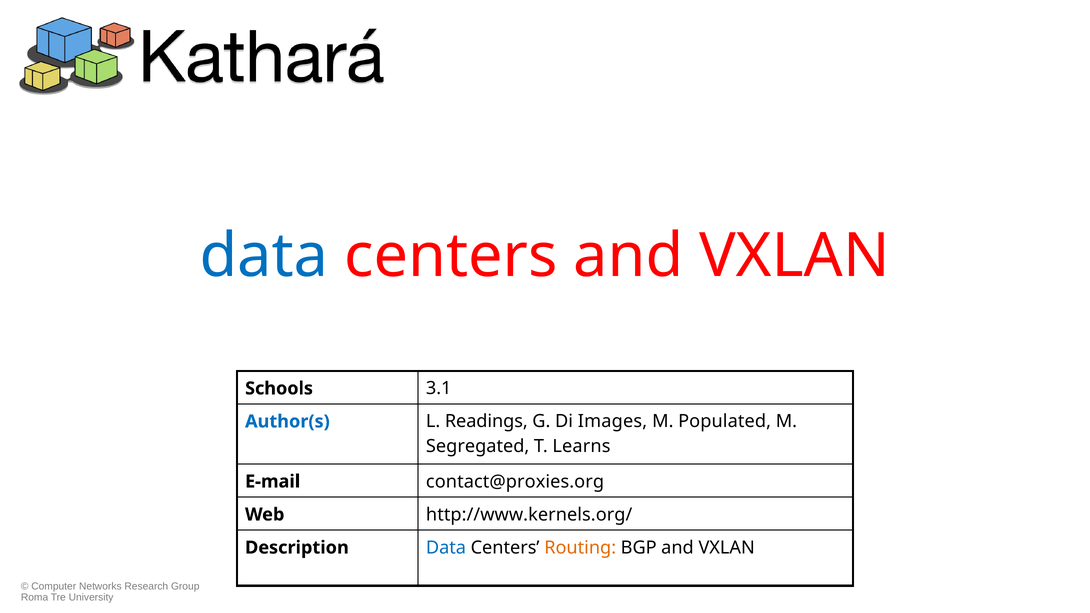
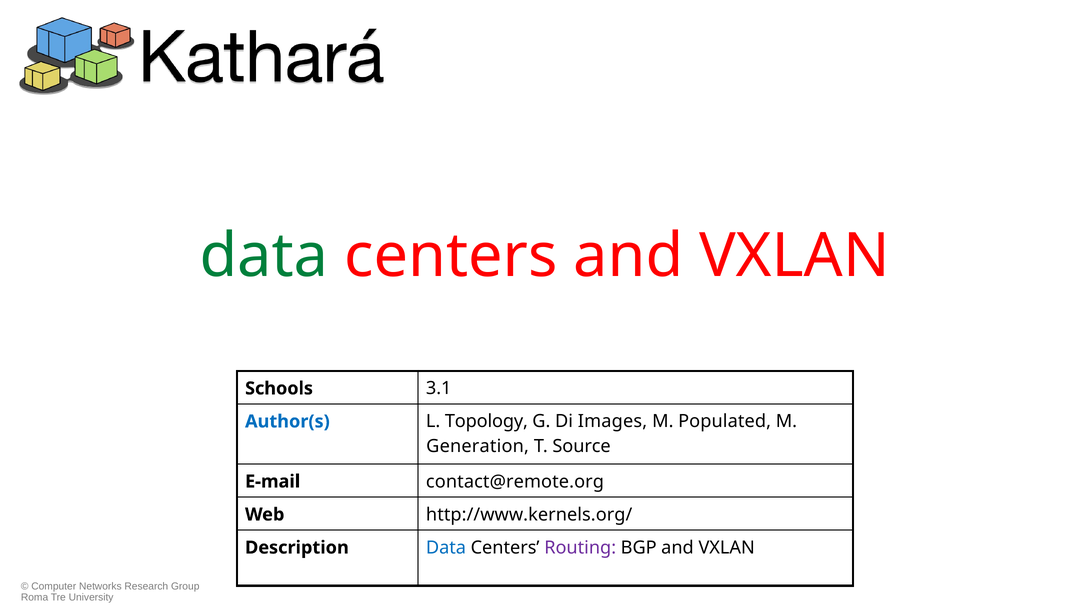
data at (264, 256) colour: blue -> green
Readings: Readings -> Topology
Segregated: Segregated -> Generation
Learns: Learns -> Source
contact@proxies.org: contact@proxies.org -> contact@remote.org
Routing colour: orange -> purple
